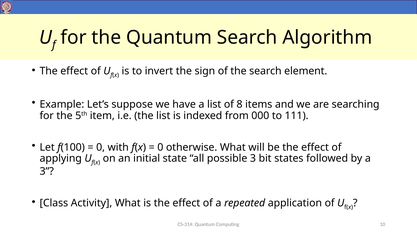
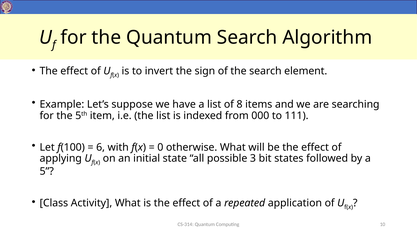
0 at (101, 147): 0 -> 6
3 at (47, 171): 3 -> 5
